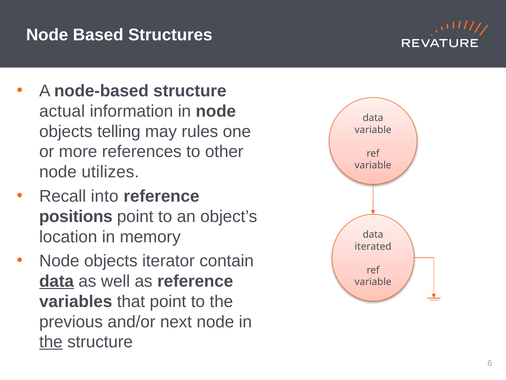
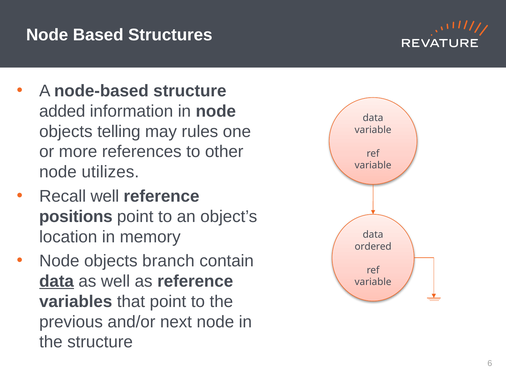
actual: actual -> added
Recall into: into -> well
iterated: iterated -> ordered
iterator: iterator -> branch
the at (51, 342) underline: present -> none
